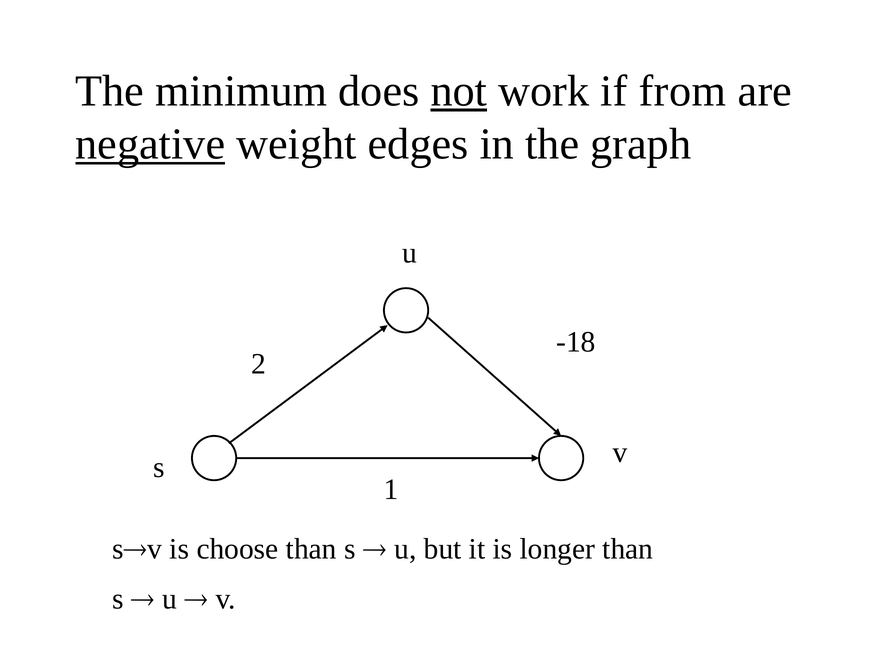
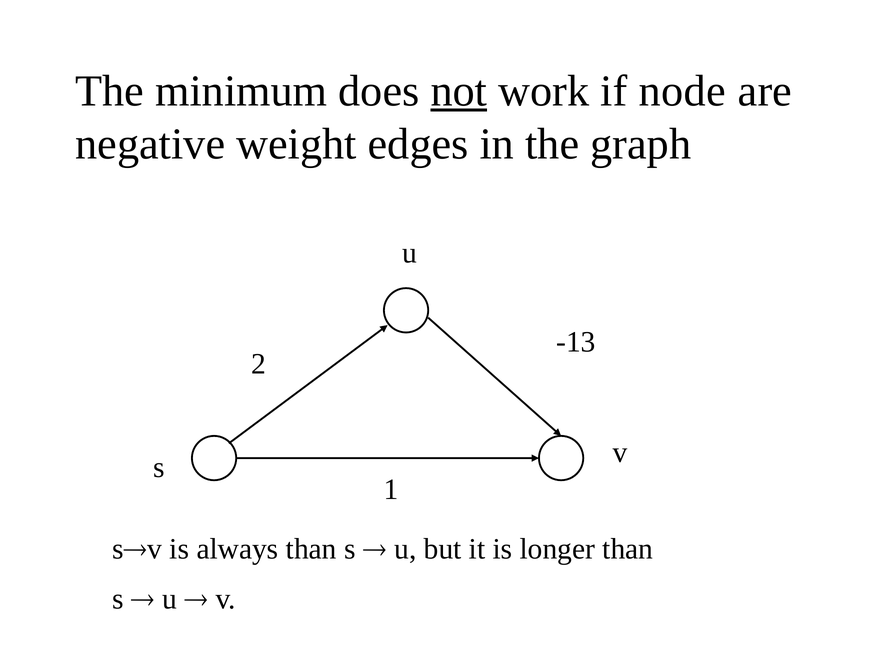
from: from -> node
negative underline: present -> none
-18: -18 -> -13
choose: choose -> always
